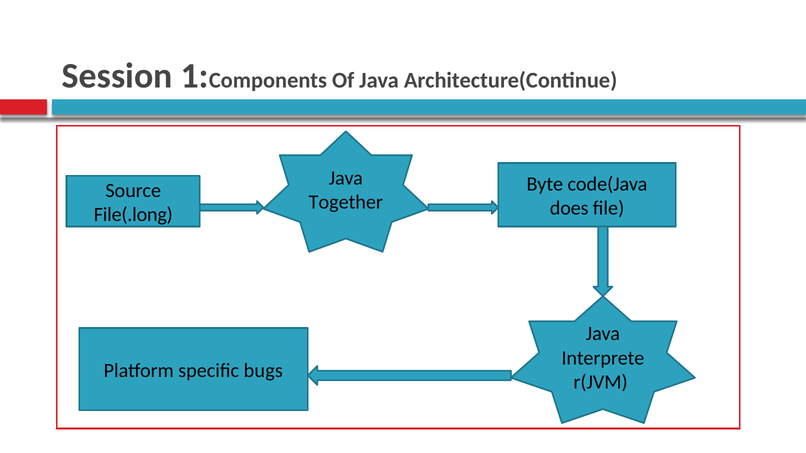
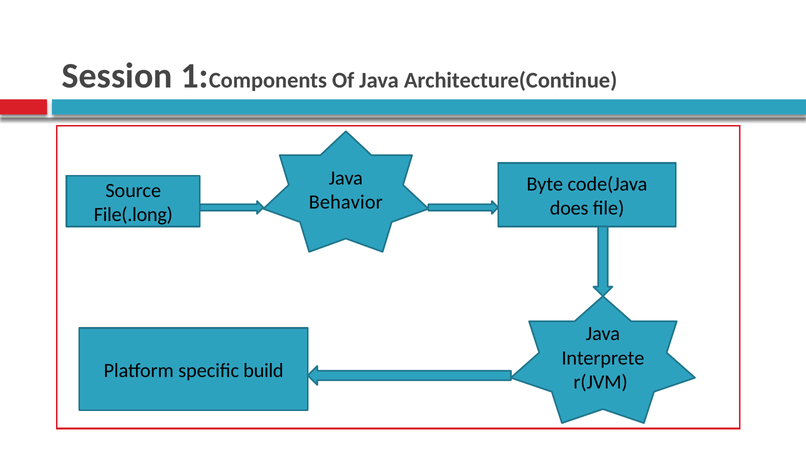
Together: Together -> Behavior
bugs: bugs -> build
